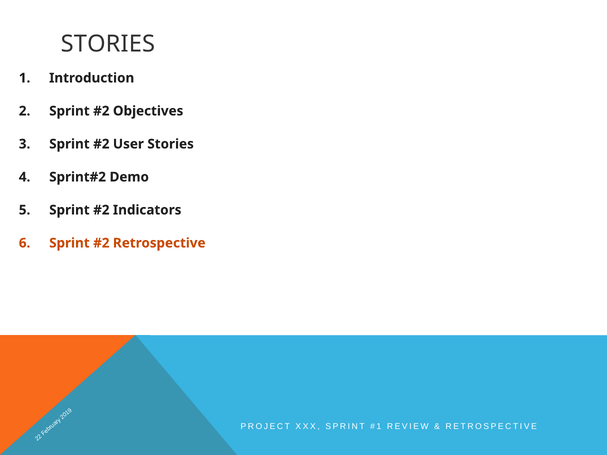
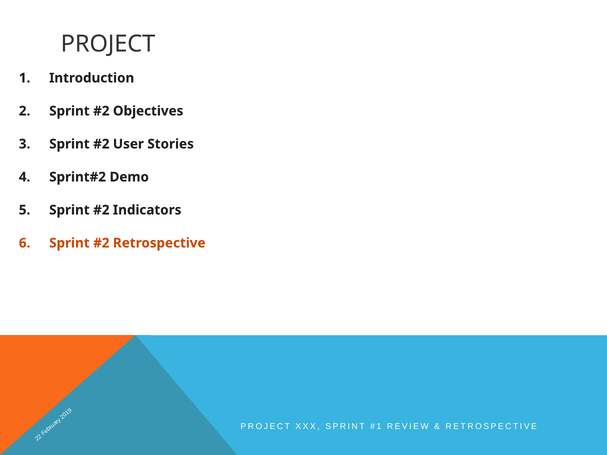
STORIES at (108, 44): STORIES -> PROJECT
